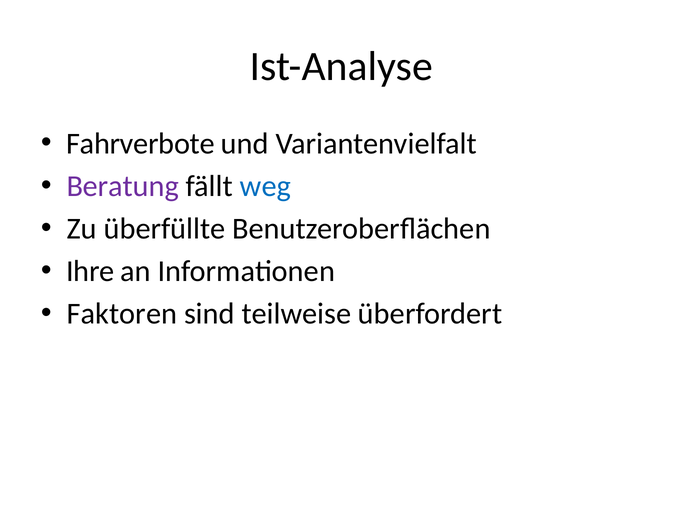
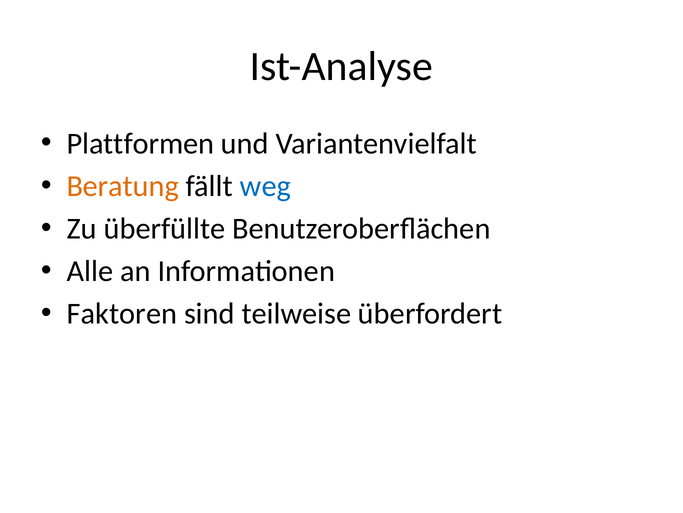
Fahrverbote: Fahrverbote -> Plattformen
Beratung colour: purple -> orange
Ihre: Ihre -> Alle
